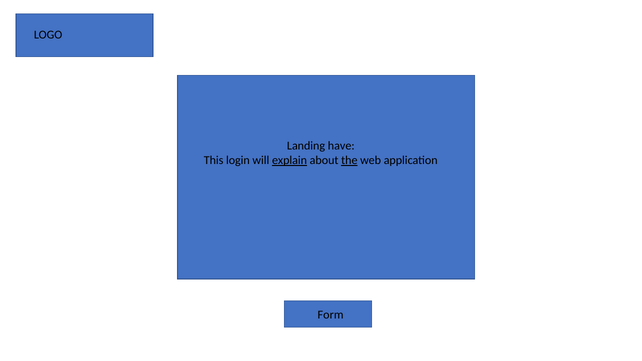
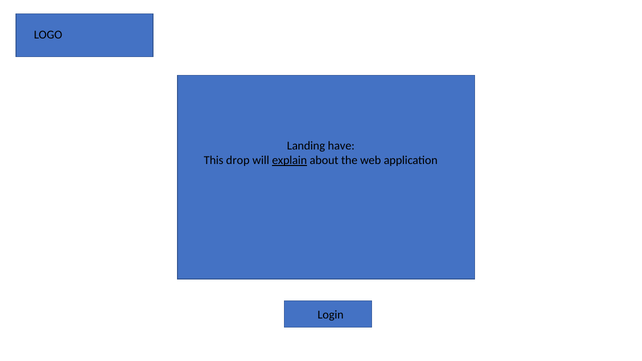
login: login -> drop
the underline: present -> none
Form: Form -> Login
